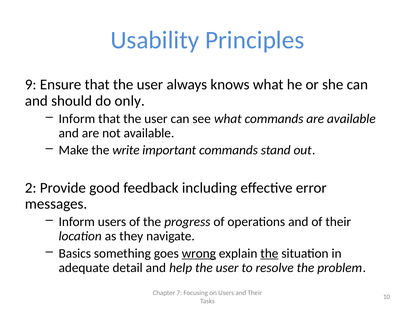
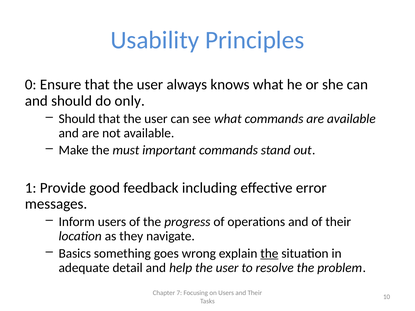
9: 9 -> 0
Inform at (77, 119): Inform -> Should
write: write -> must
2: 2 -> 1
wrong underline: present -> none
